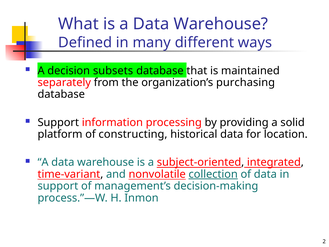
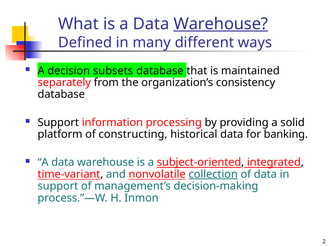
Warehouse at (221, 24) underline: none -> present
purchasing: purchasing -> consistency
location: location -> banking
